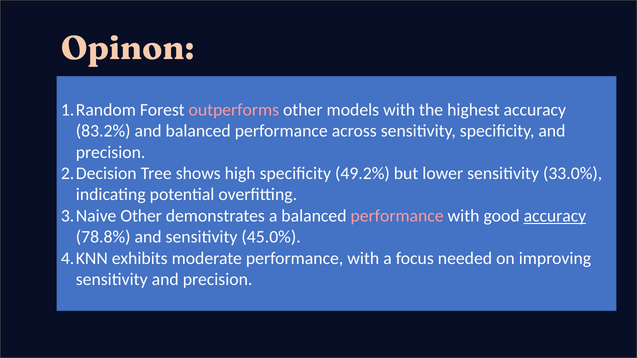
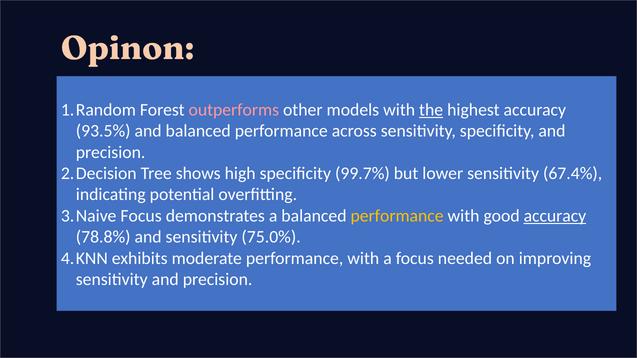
the underline: none -> present
83.2%: 83.2% -> 93.5%
49.2%: 49.2% -> 99.7%
33.0%: 33.0% -> 67.4%
Other at (141, 216): Other -> Focus
performance at (397, 216) colour: pink -> yellow
45.0%: 45.0% -> 75.0%
